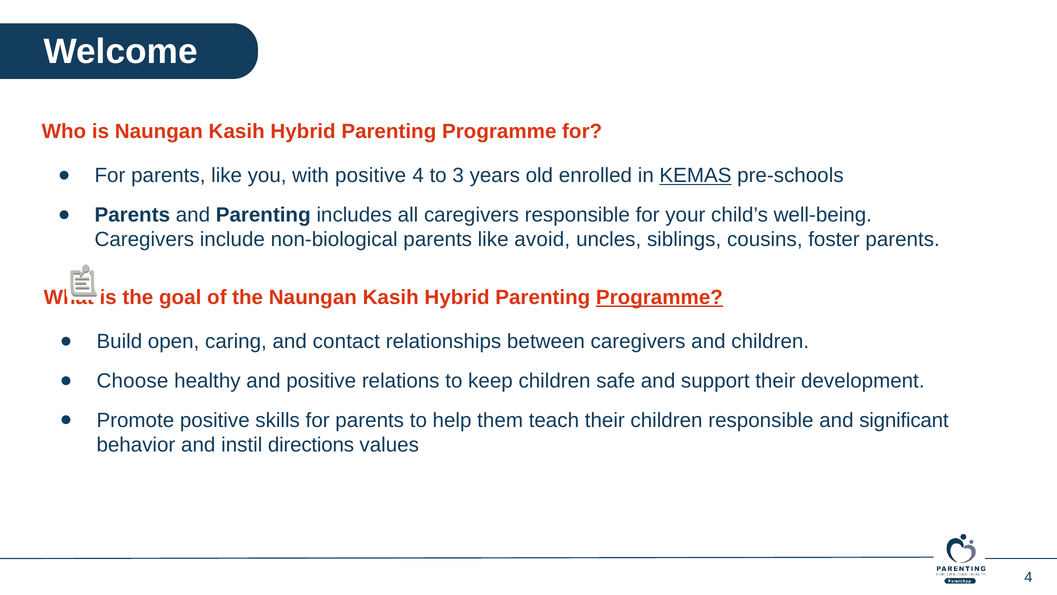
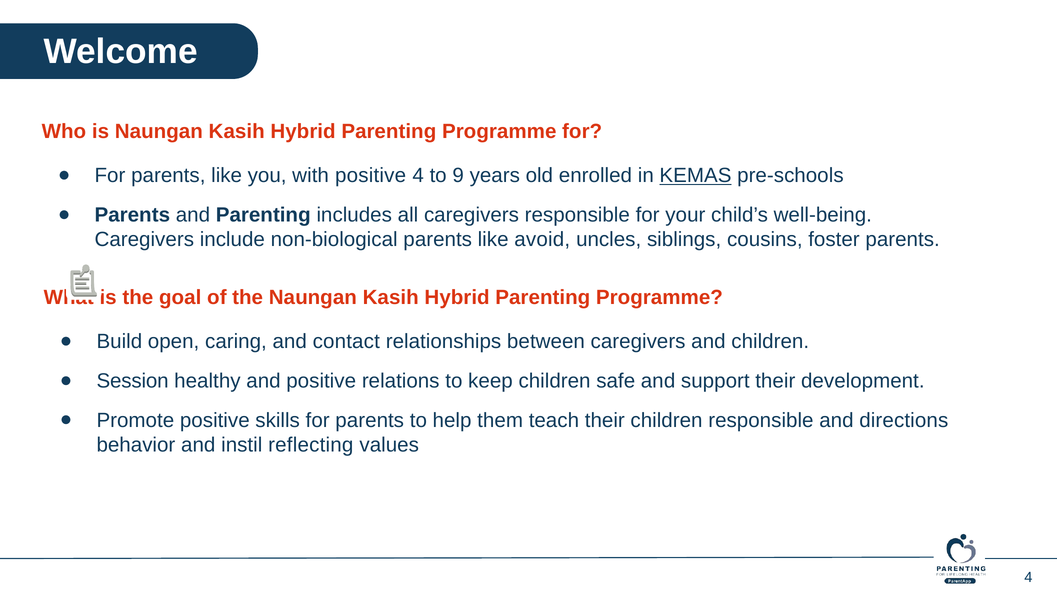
3: 3 -> 9
Programme at (659, 297) underline: present -> none
Choose: Choose -> Session
significant: significant -> directions
directions: directions -> reflecting
